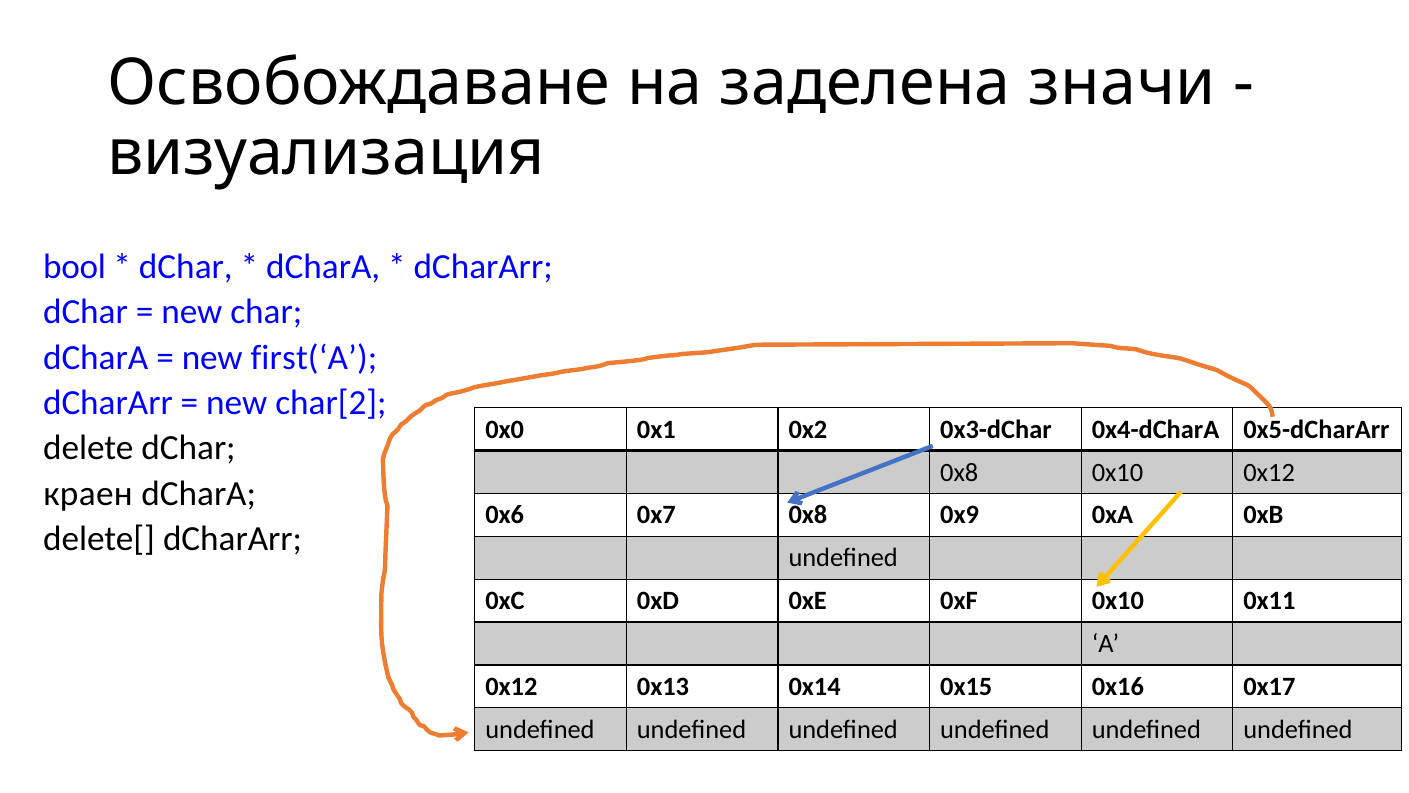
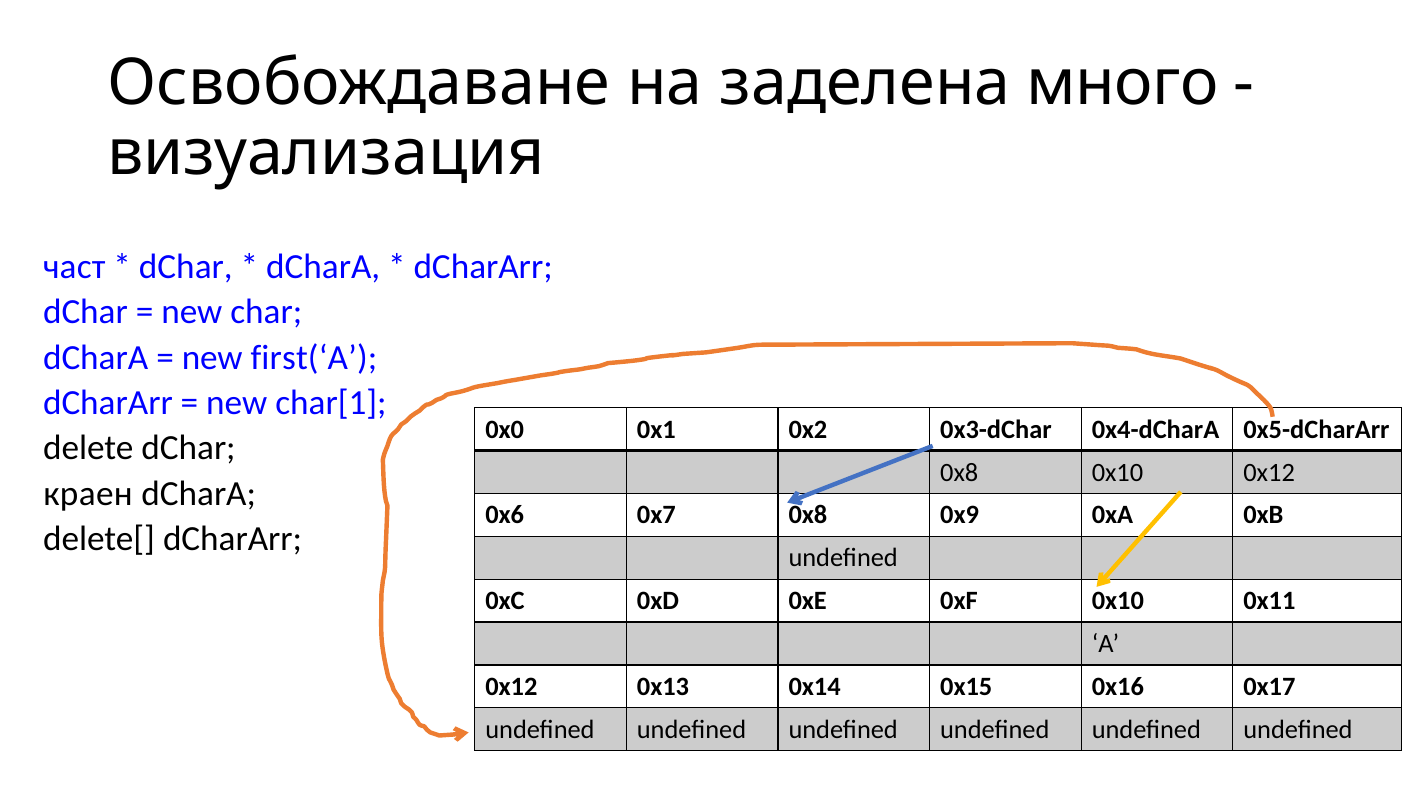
значи: значи -> много
bool: bool -> част
char[2: char[2 -> char[1
